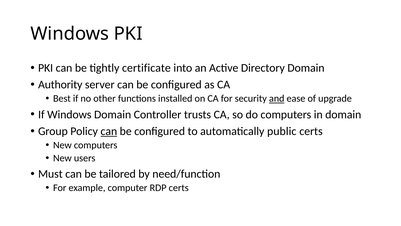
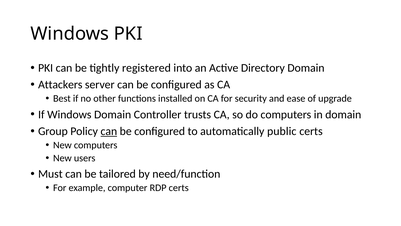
certificate: certificate -> registered
Authority: Authority -> Attackers
and underline: present -> none
